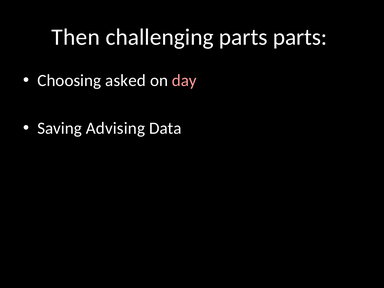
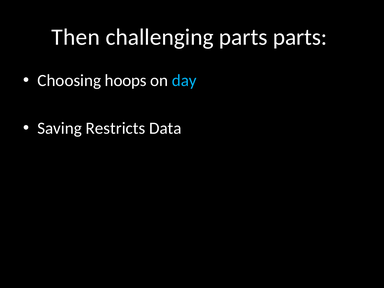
asked: asked -> hoops
day colour: pink -> light blue
Advising: Advising -> Restricts
